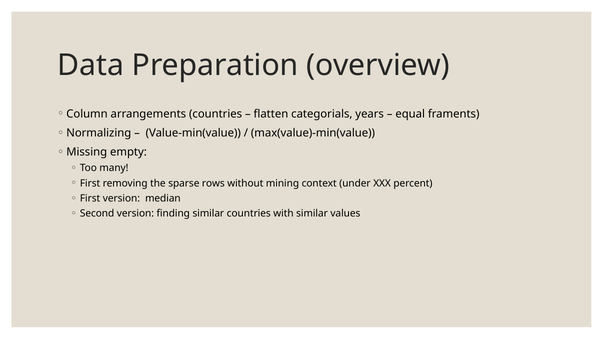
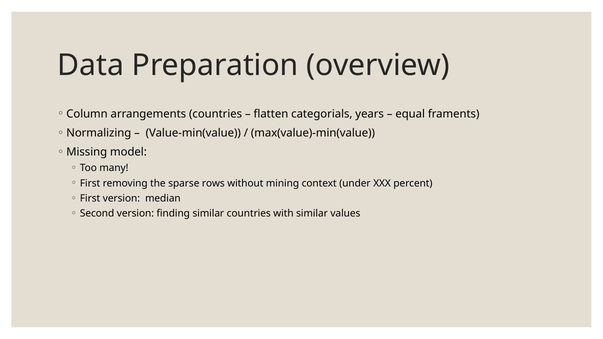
empty: empty -> model
